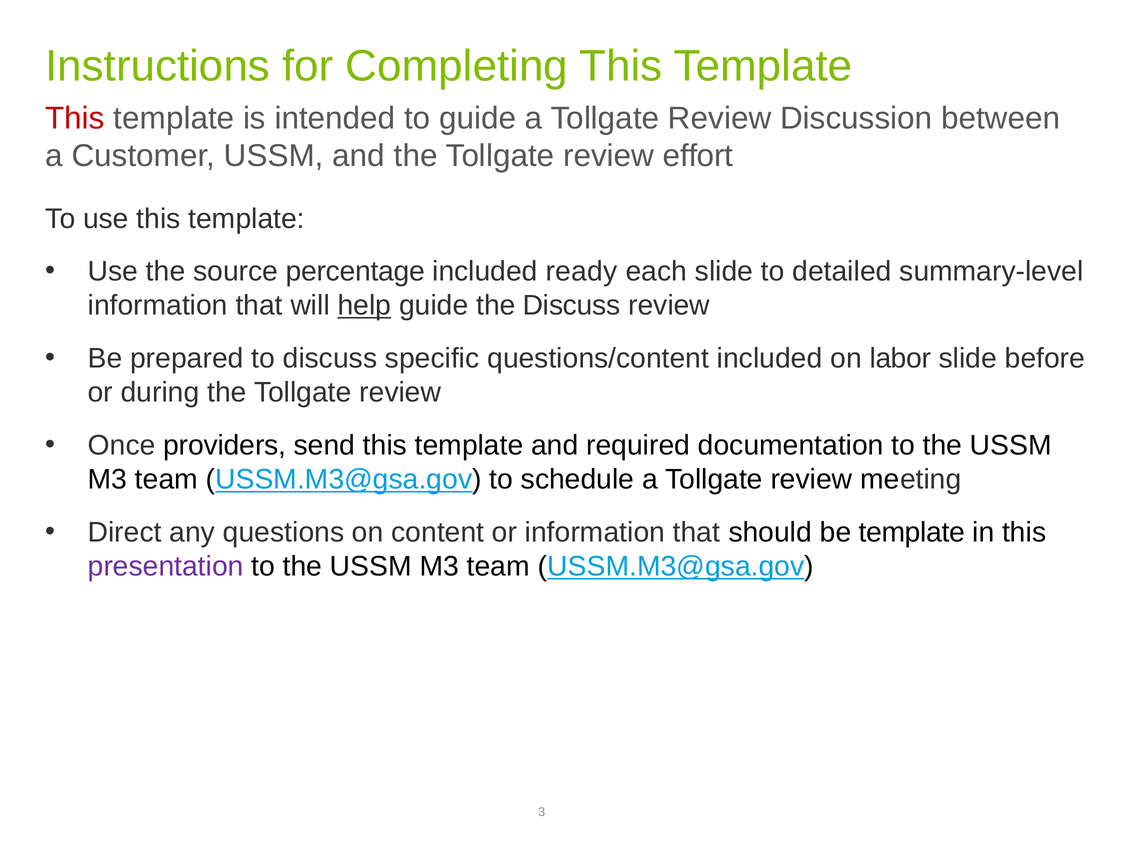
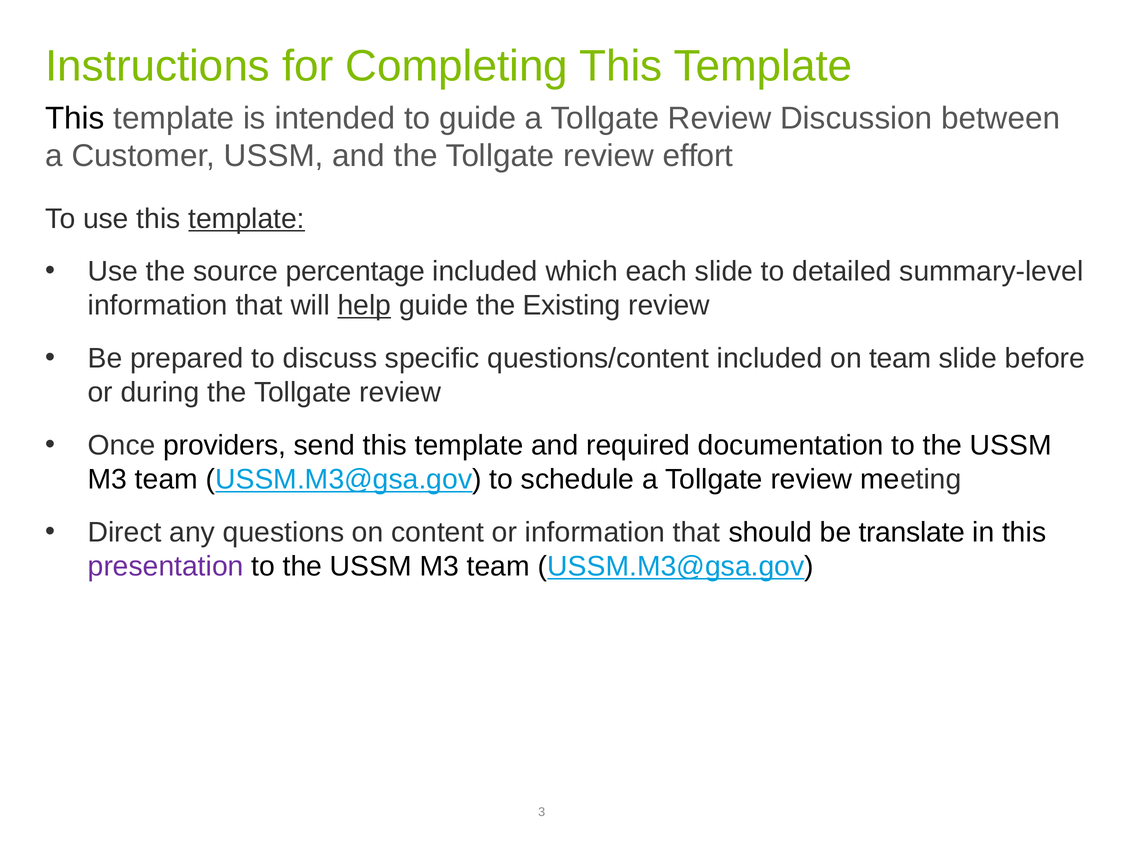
This at (75, 118) colour: red -> black
template at (247, 219) underline: none -> present
ready: ready -> which
the Discuss: Discuss -> Existing
on labor: labor -> team
be template: template -> translate
